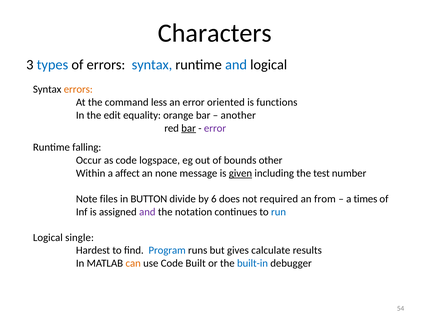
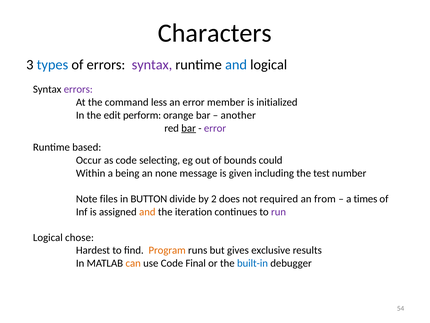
syntax at (152, 65) colour: blue -> purple
errors at (78, 89) colour: orange -> purple
oriented: oriented -> member
functions: functions -> initialized
equality: equality -> perform
falling: falling -> based
logspace: logspace -> selecting
other: other -> could
affect: affect -> being
given underline: present -> none
6: 6 -> 2
and at (147, 212) colour: purple -> orange
notation: notation -> iteration
run colour: blue -> purple
single: single -> chose
Program colour: blue -> orange
calculate: calculate -> exclusive
Built: Built -> Final
